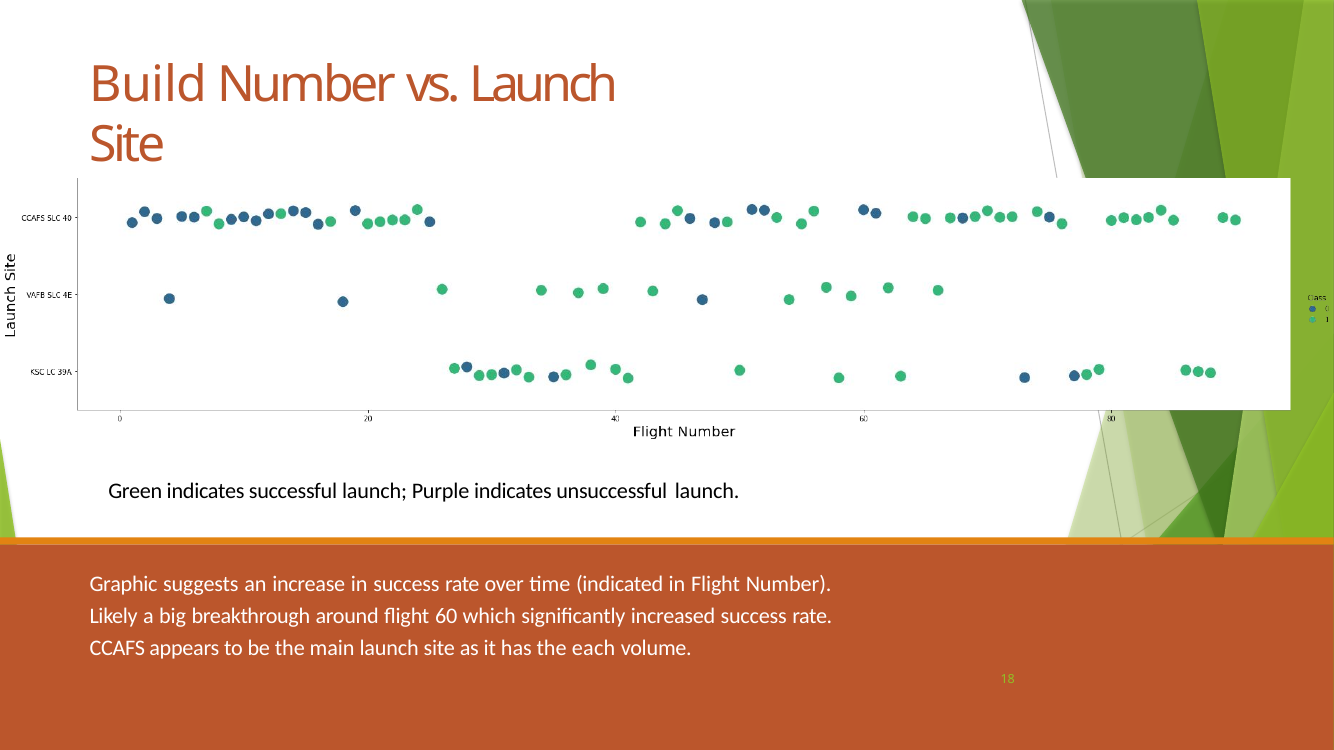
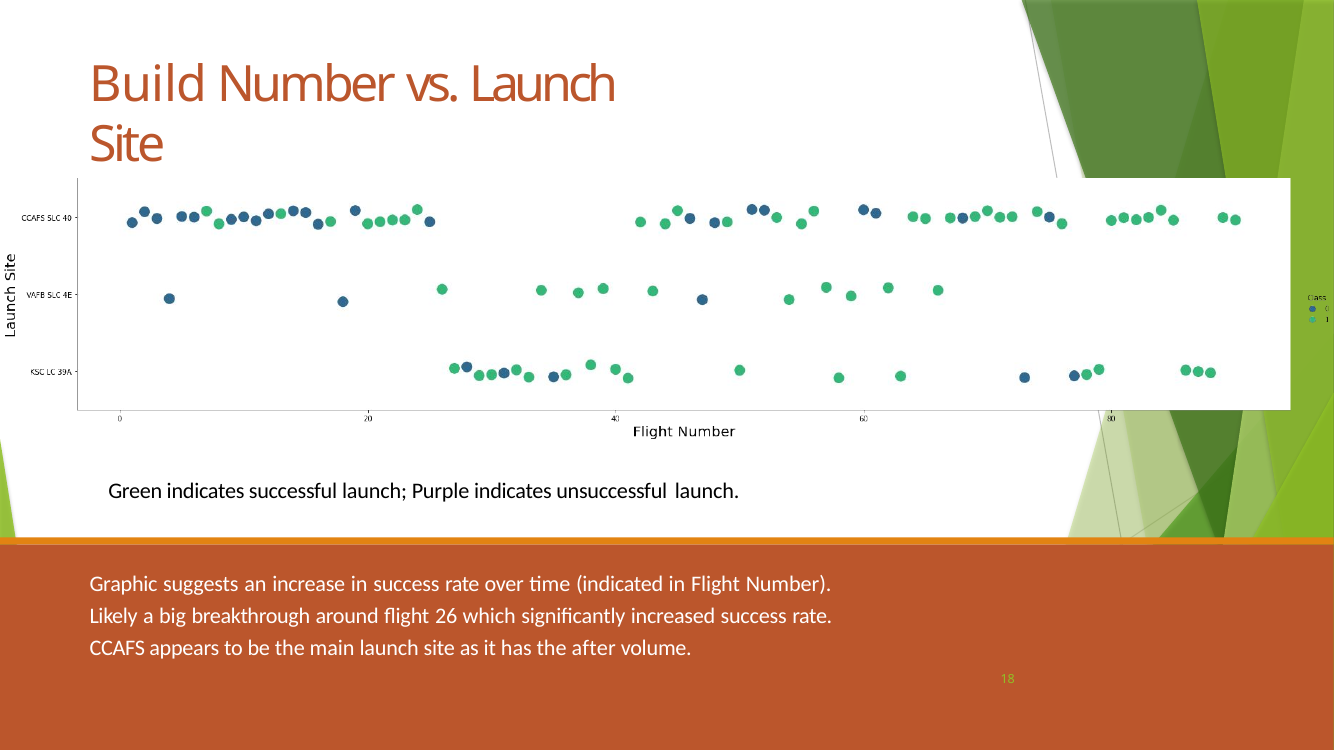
60: 60 -> 26
each: each -> after
